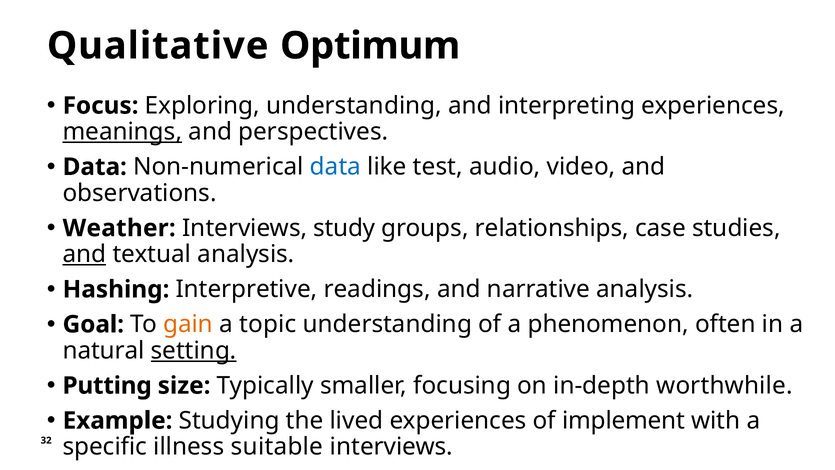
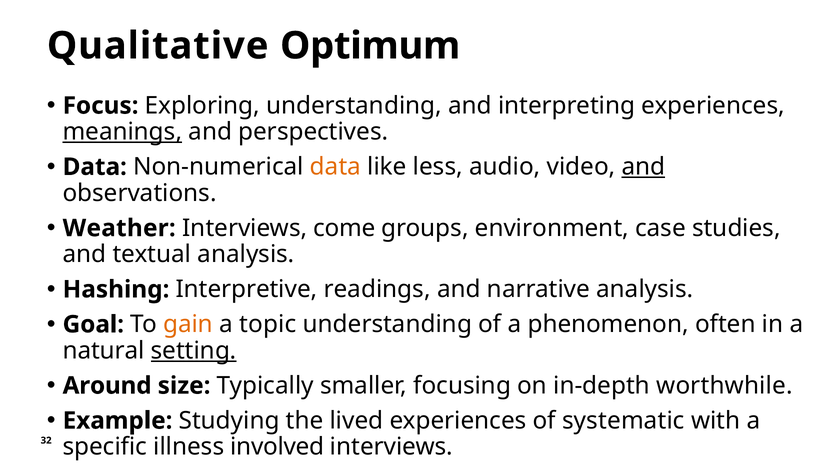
data at (336, 167) colour: blue -> orange
test: test -> less
and at (643, 167) underline: none -> present
study: study -> come
relationships: relationships -> environment
and at (84, 254) underline: present -> none
Putting: Putting -> Around
implement: implement -> systematic
suitable: suitable -> involved
